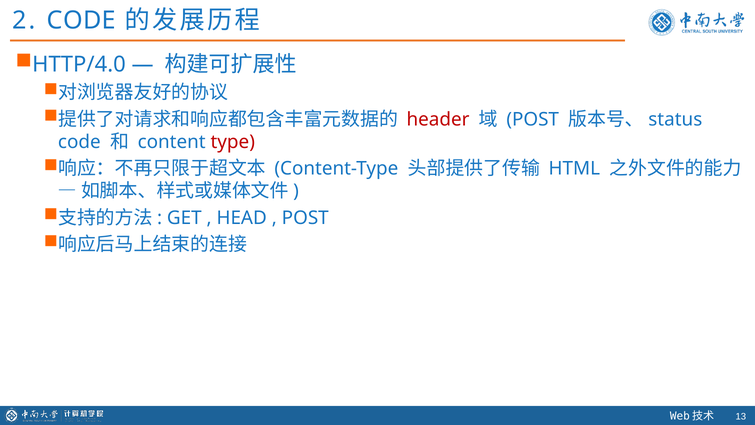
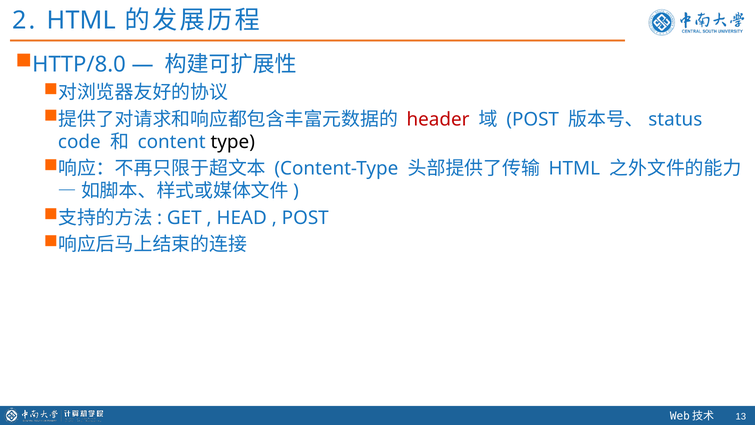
2 CODE: CODE -> HTML
HTTP/4.0: HTTP/4.0 -> HTTP/8.0
type colour: red -> black
